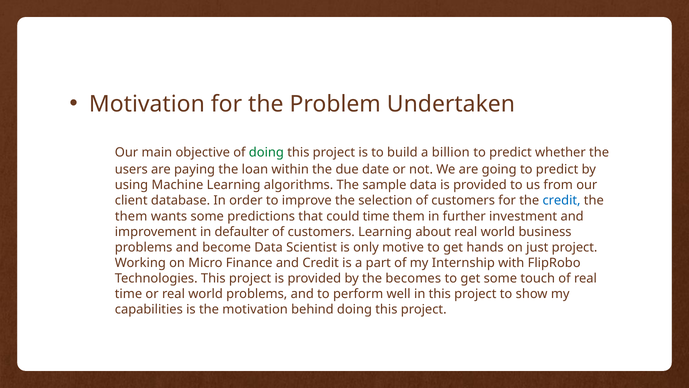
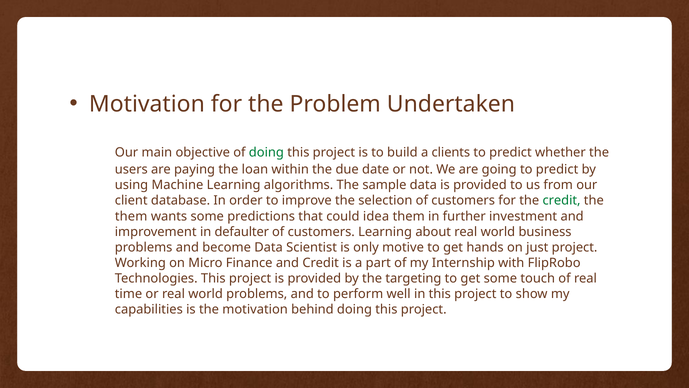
billion: billion -> clients
credit at (562, 201) colour: blue -> green
could time: time -> idea
becomes: becomes -> targeting
